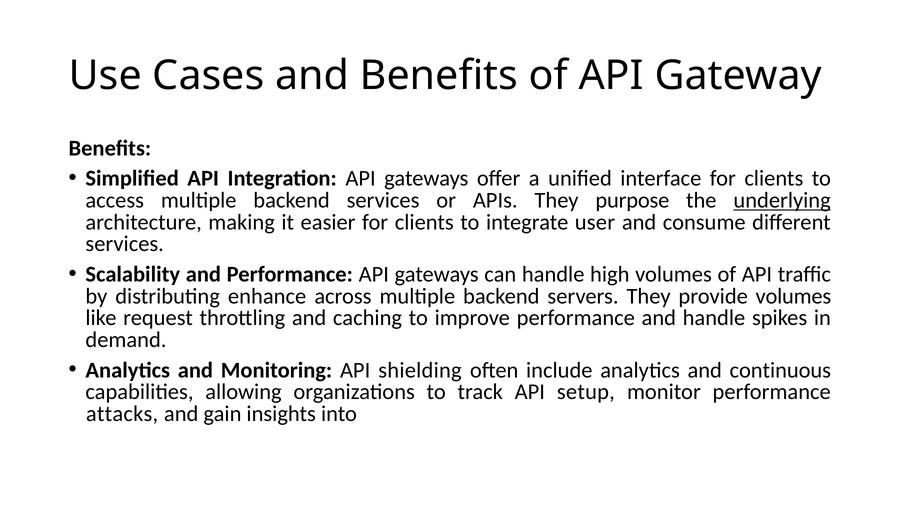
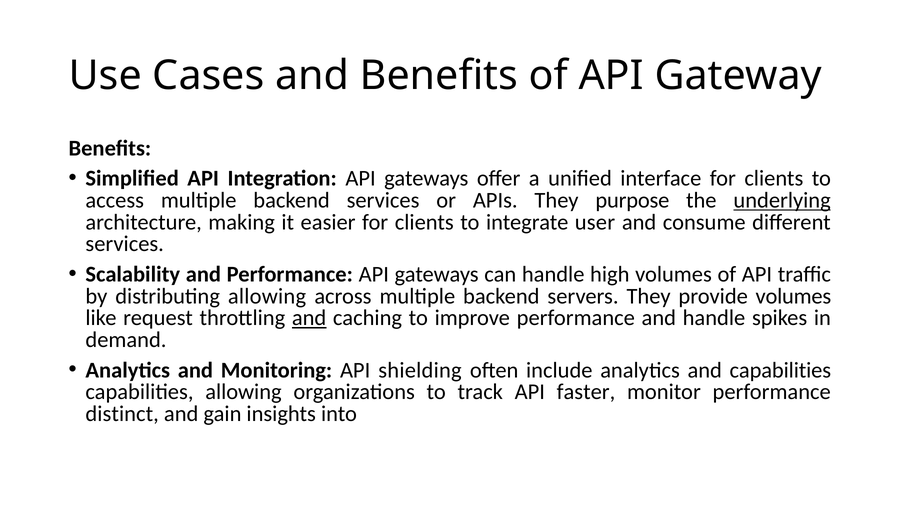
distributing enhance: enhance -> allowing
and at (309, 318) underline: none -> present
and continuous: continuous -> capabilities
setup: setup -> faster
attacks: attacks -> distinct
